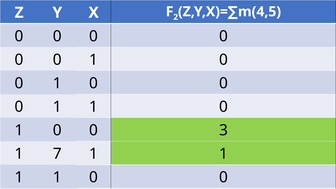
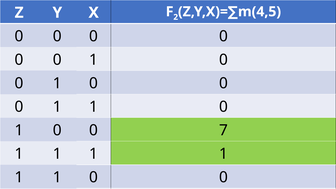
3: 3 -> 7
7 at (57, 154): 7 -> 1
